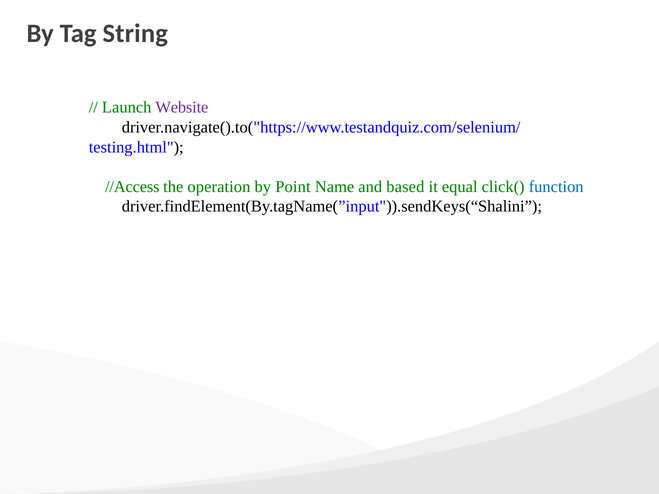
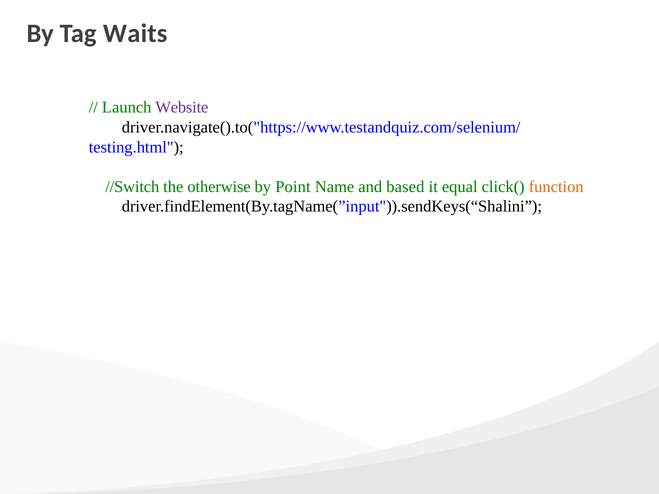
String: String -> Waits
//Access: //Access -> //Switch
operation: operation -> otherwise
function colour: blue -> orange
